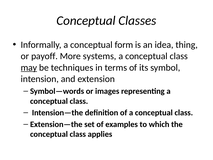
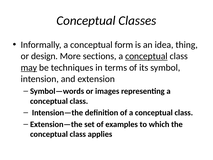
payoff: payoff -> design
systems: systems -> sections
conceptual at (146, 56) underline: none -> present
